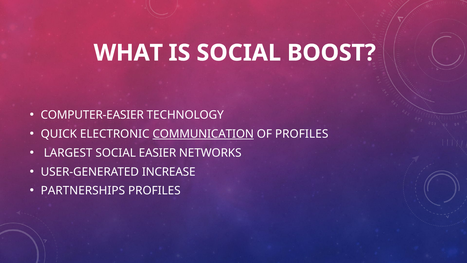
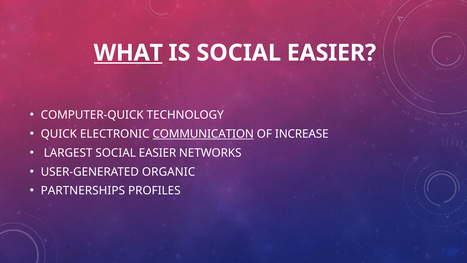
WHAT underline: none -> present
IS SOCIAL BOOST: BOOST -> EASIER
COMPUTER-EASIER: COMPUTER-EASIER -> COMPUTER-QUICK
OF PROFILES: PROFILES -> INCREASE
INCREASE: INCREASE -> ORGANIC
